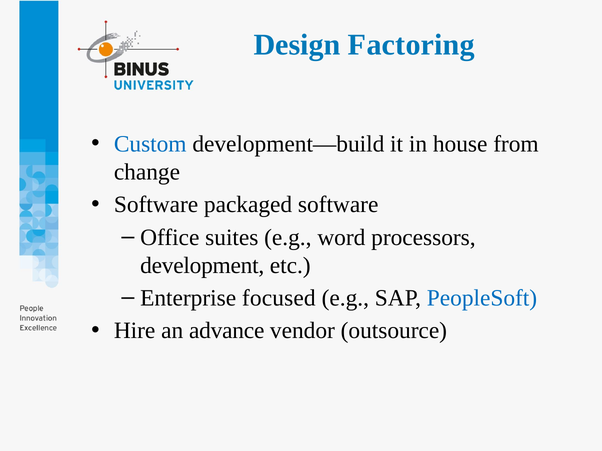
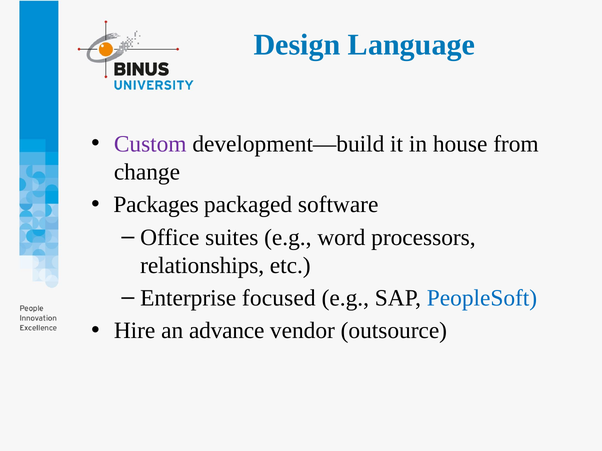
Factoring: Factoring -> Language
Custom colour: blue -> purple
Software at (156, 205): Software -> Packages
development: development -> relationships
